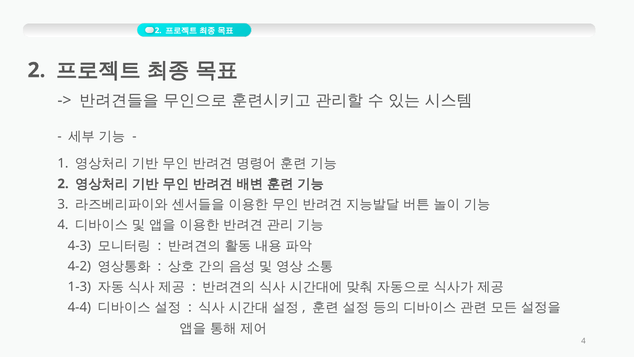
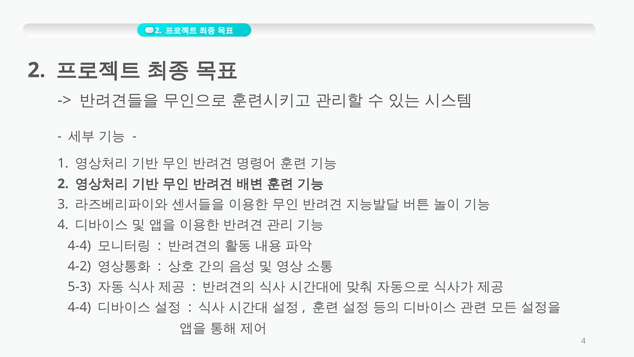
4-3 at (79, 245): 4-3 -> 4-4
1-3: 1-3 -> 5-3
